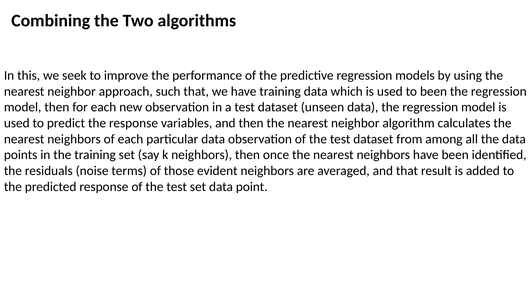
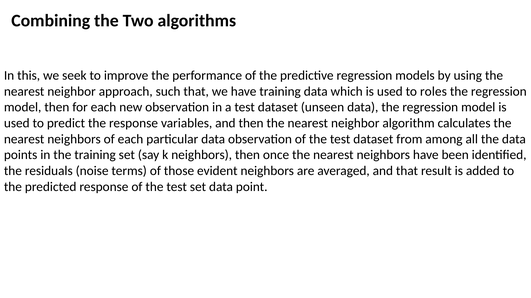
to been: been -> roles
